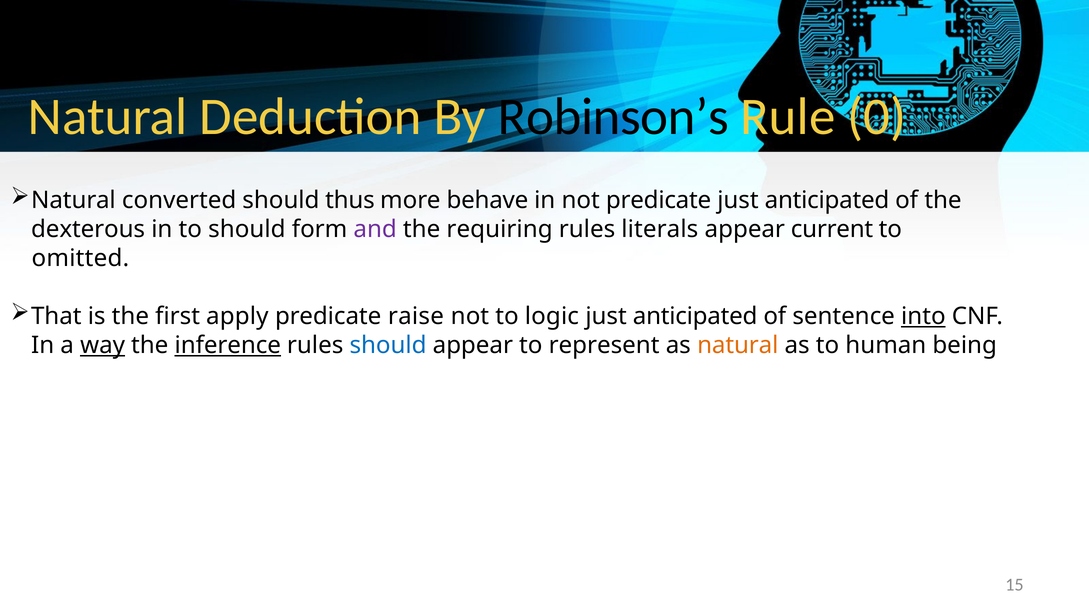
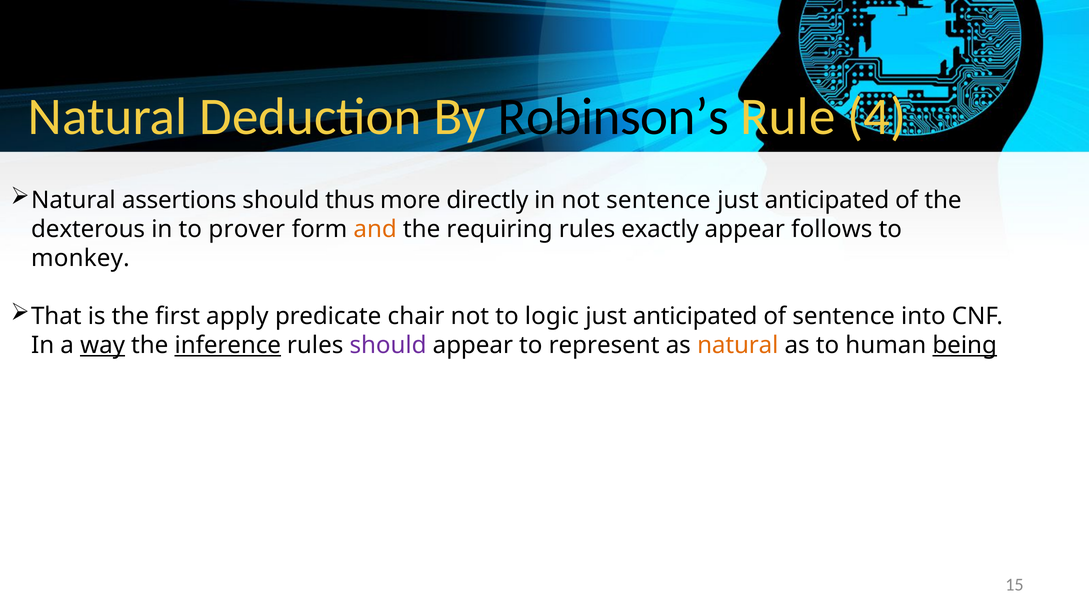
0: 0 -> 4
converted: converted -> assertions
behave: behave -> directly
not predicate: predicate -> sentence
to should: should -> prover
and colour: purple -> orange
literals: literals -> exactly
current: current -> follows
omitted: omitted -> monkey
raise: raise -> chair
into underline: present -> none
should at (388, 346) colour: blue -> purple
being underline: none -> present
